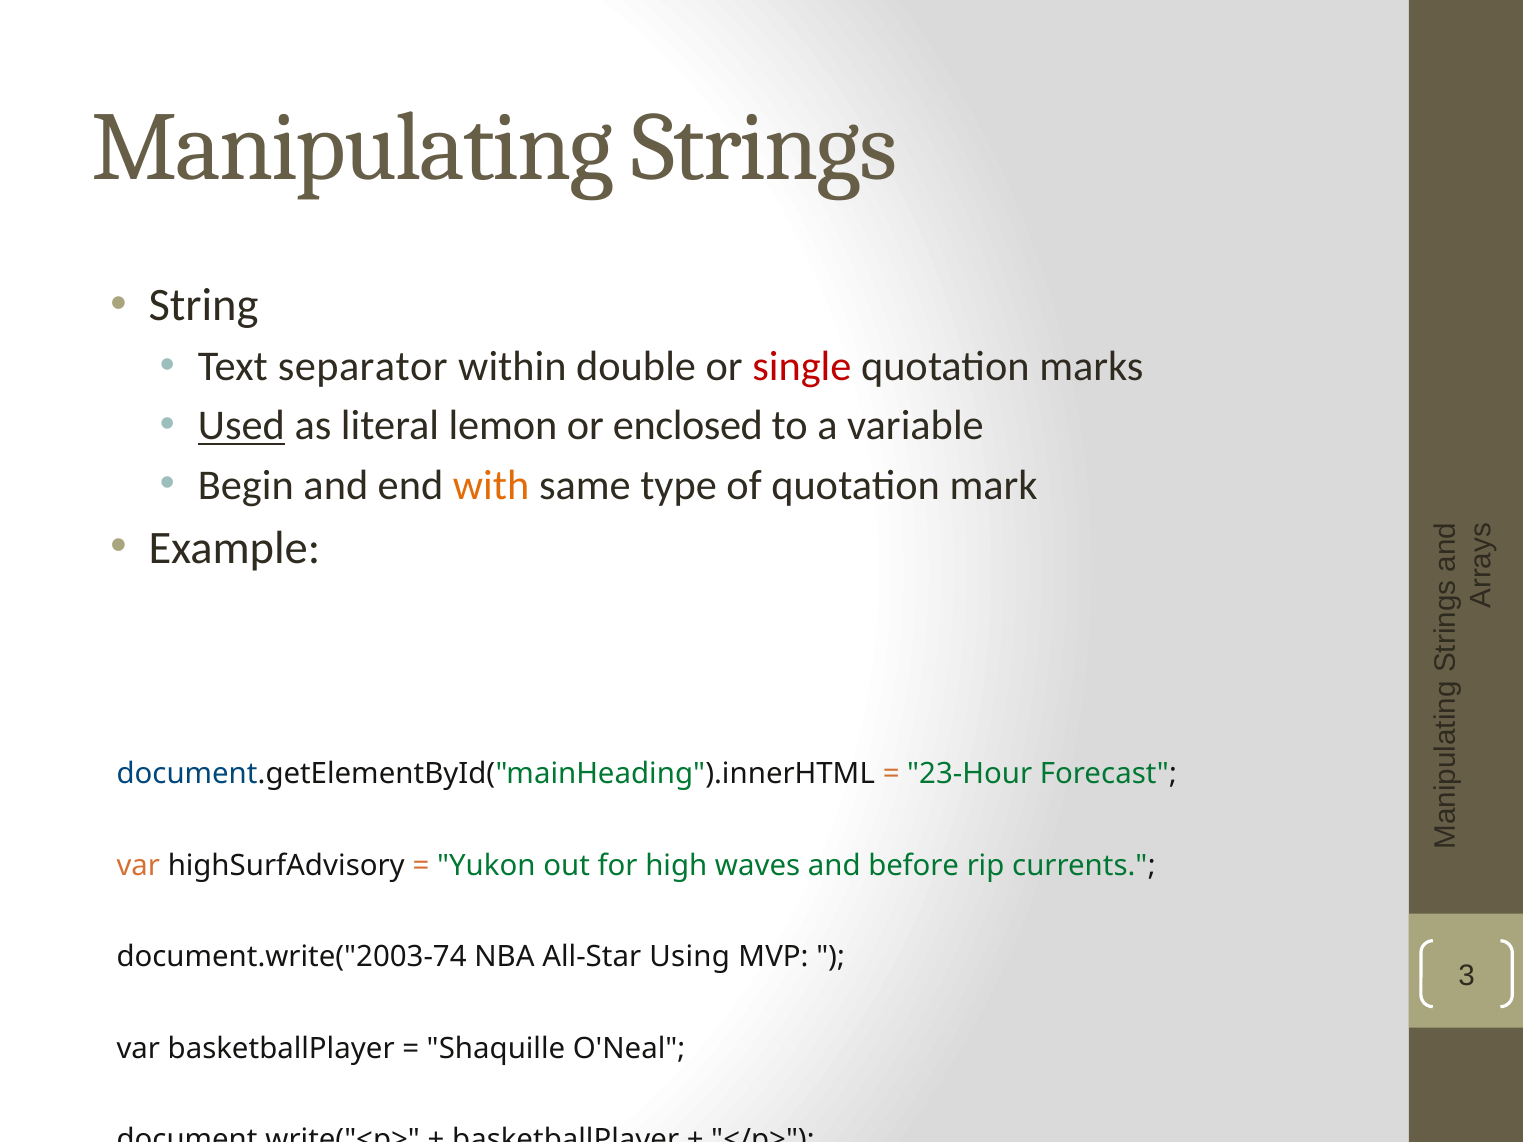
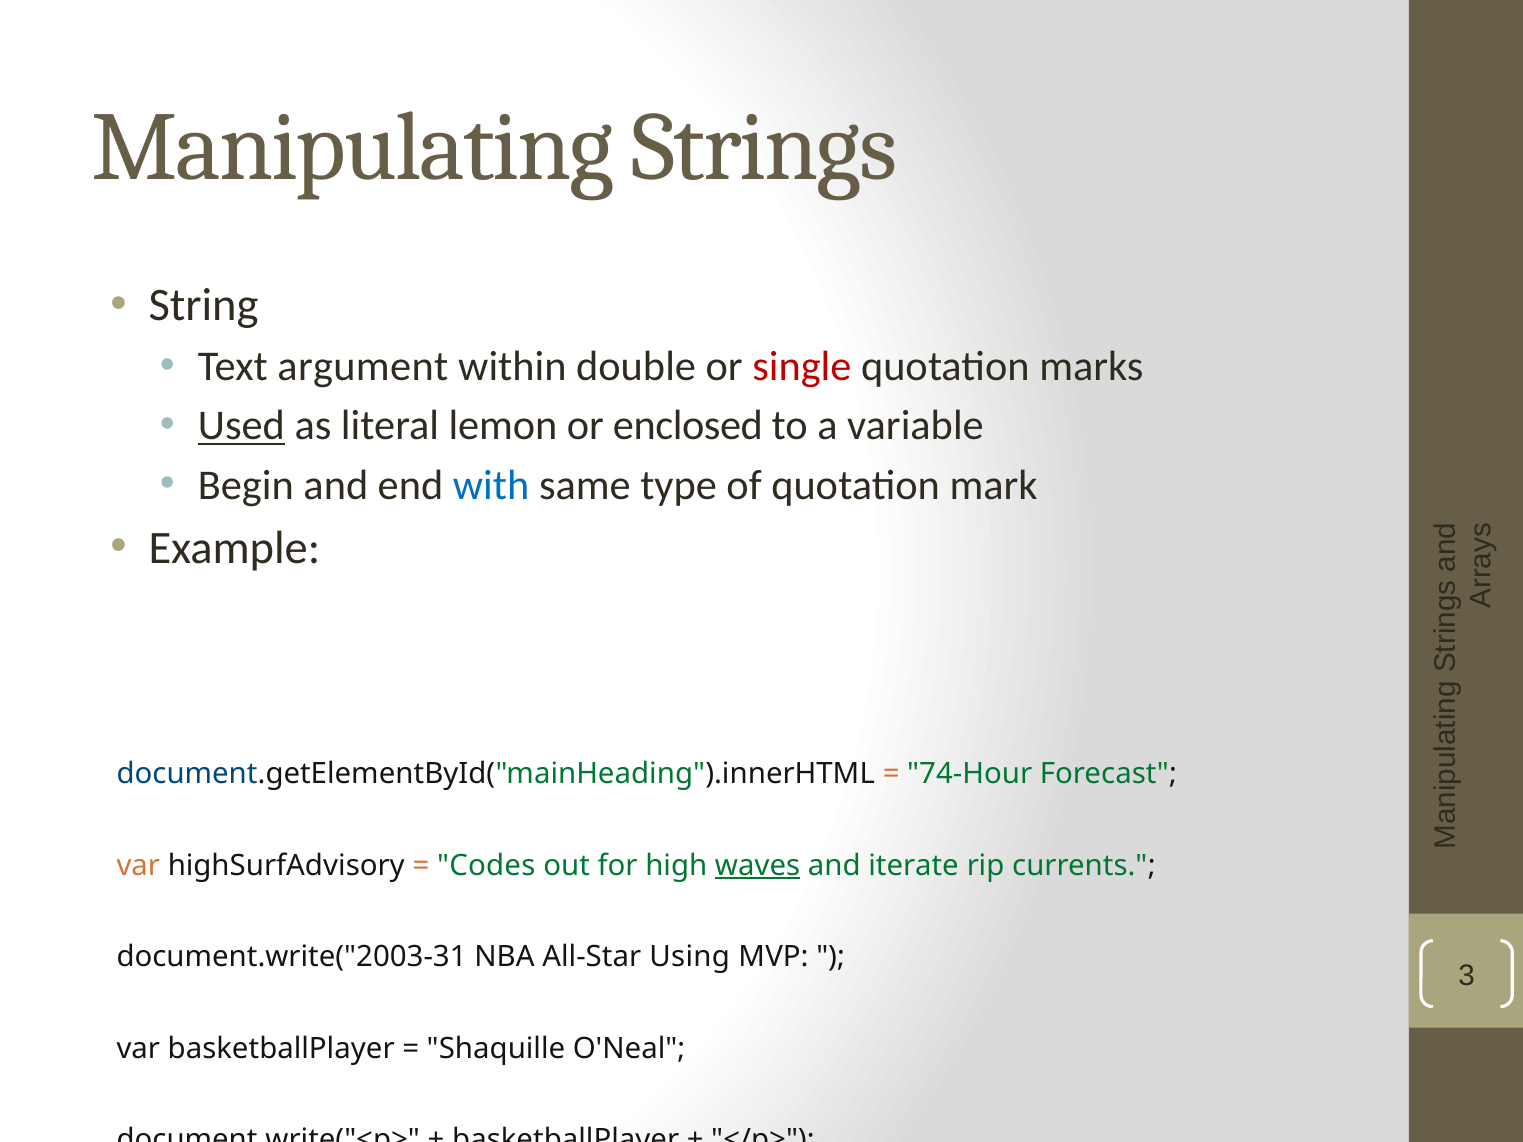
separator: separator -> argument
with colour: orange -> blue
23-Hour: 23-Hour -> 74-Hour
Yukon: Yukon -> Codes
waves underline: none -> present
before: before -> iterate
document.write("2003-74: document.write("2003-74 -> document.write("2003-31
